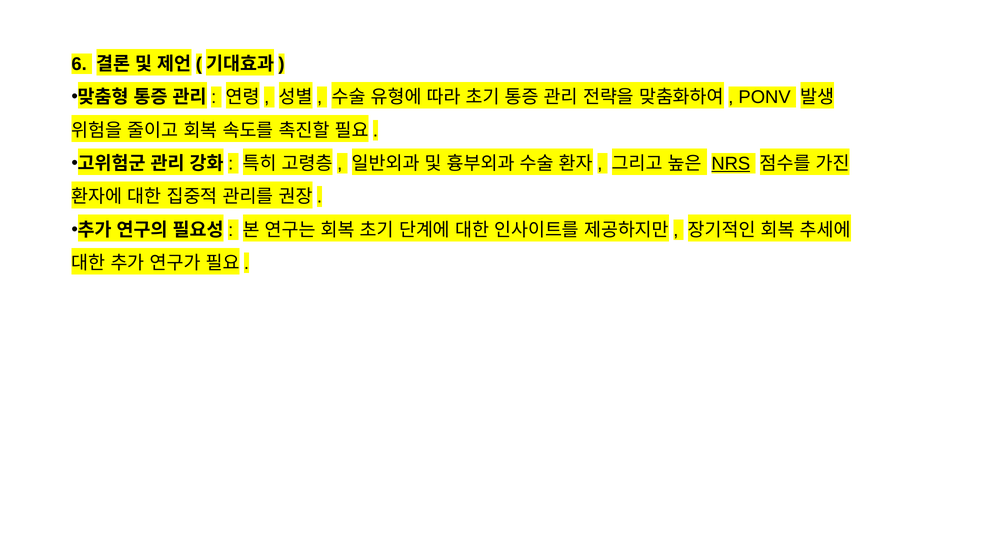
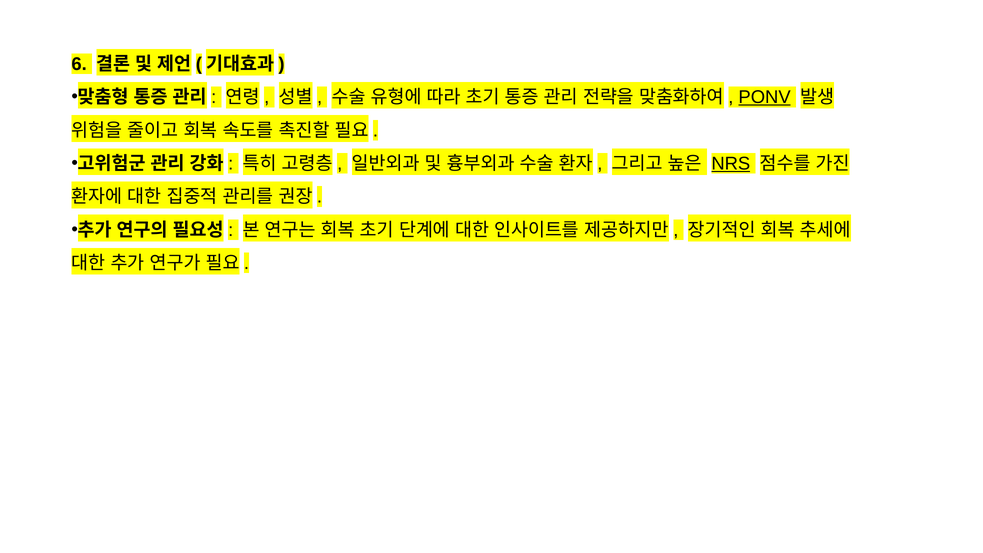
PONV underline: none -> present
